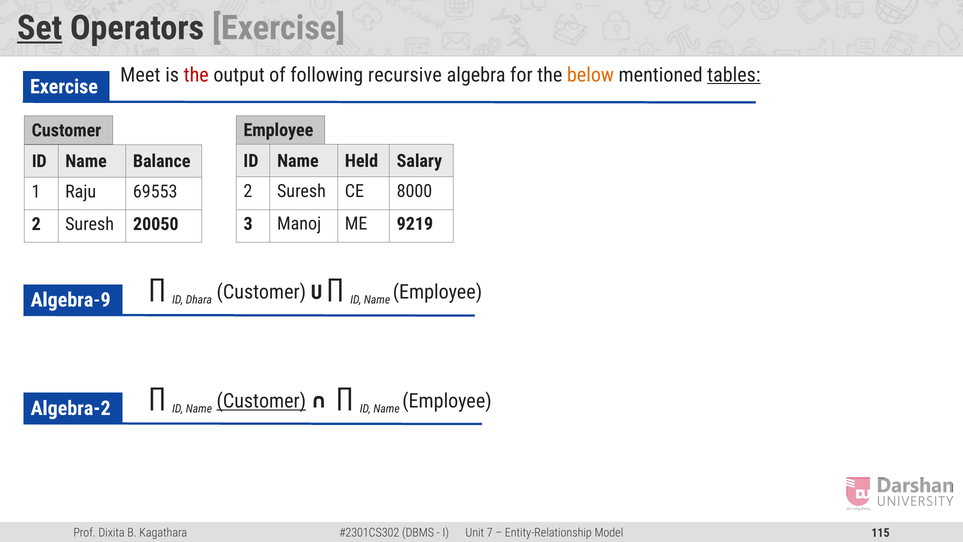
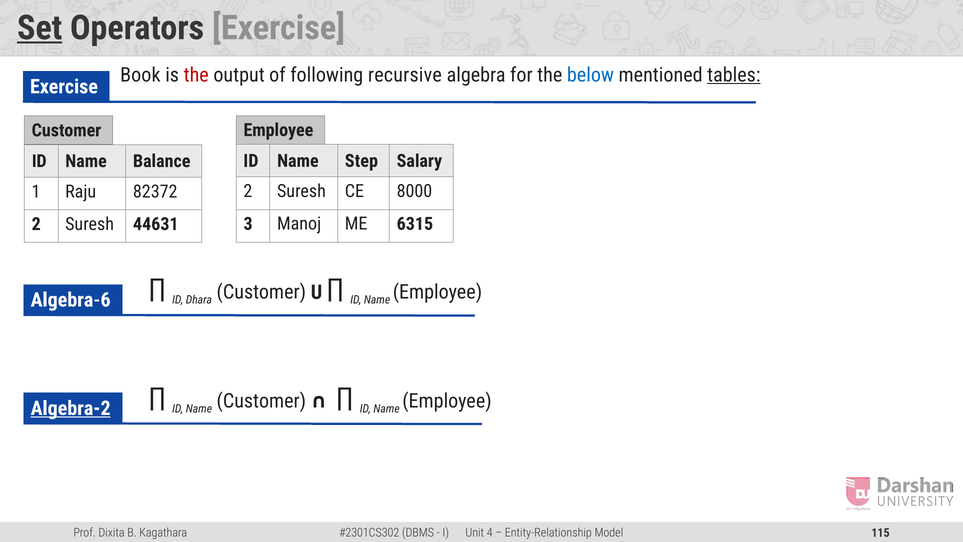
Meet: Meet -> Book
below colour: orange -> blue
Held: Held -> Step
69553: 69553 -> 82372
9219: 9219 -> 6315
20050: 20050 -> 44631
Algebra-9: Algebra-9 -> Algebra-6
Algebra-2 underline: none -> present
Customer at (261, 401) underline: present -> none
7: 7 -> 4
